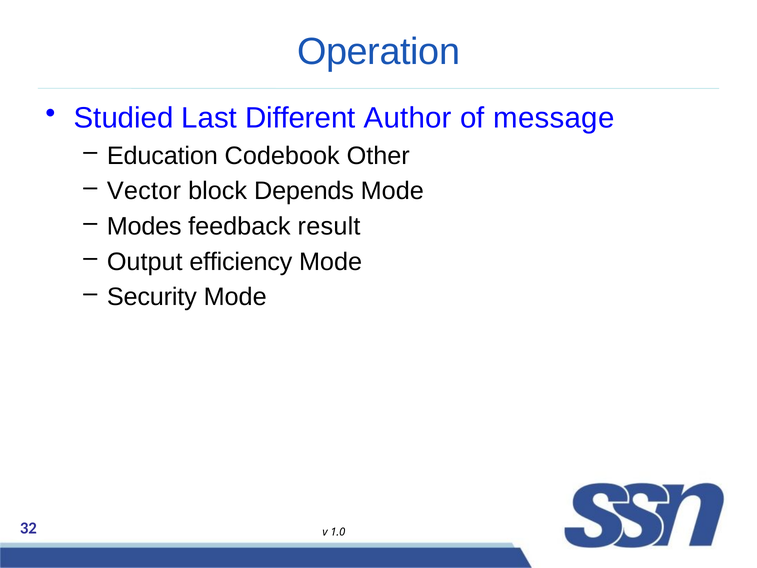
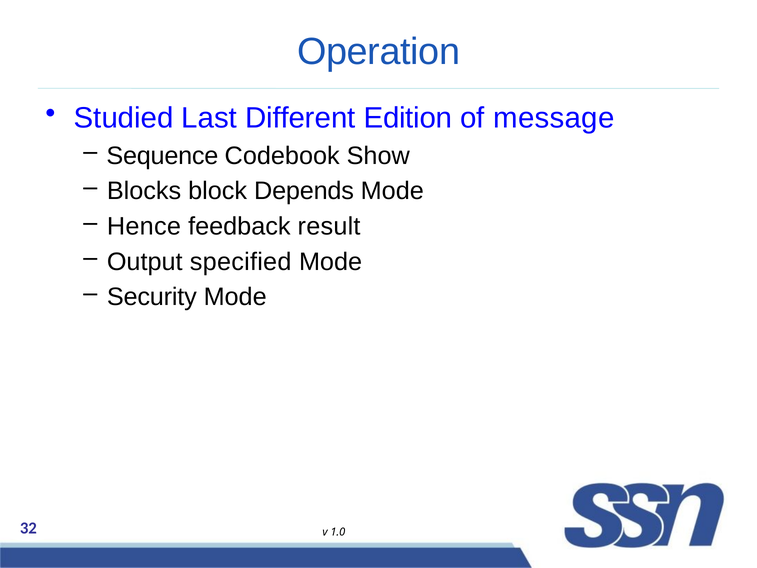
Author: Author -> Edition
Education: Education -> Sequence
Other: Other -> Show
Vector: Vector -> Blocks
Modes: Modes -> Hence
efficiency: efficiency -> specified
